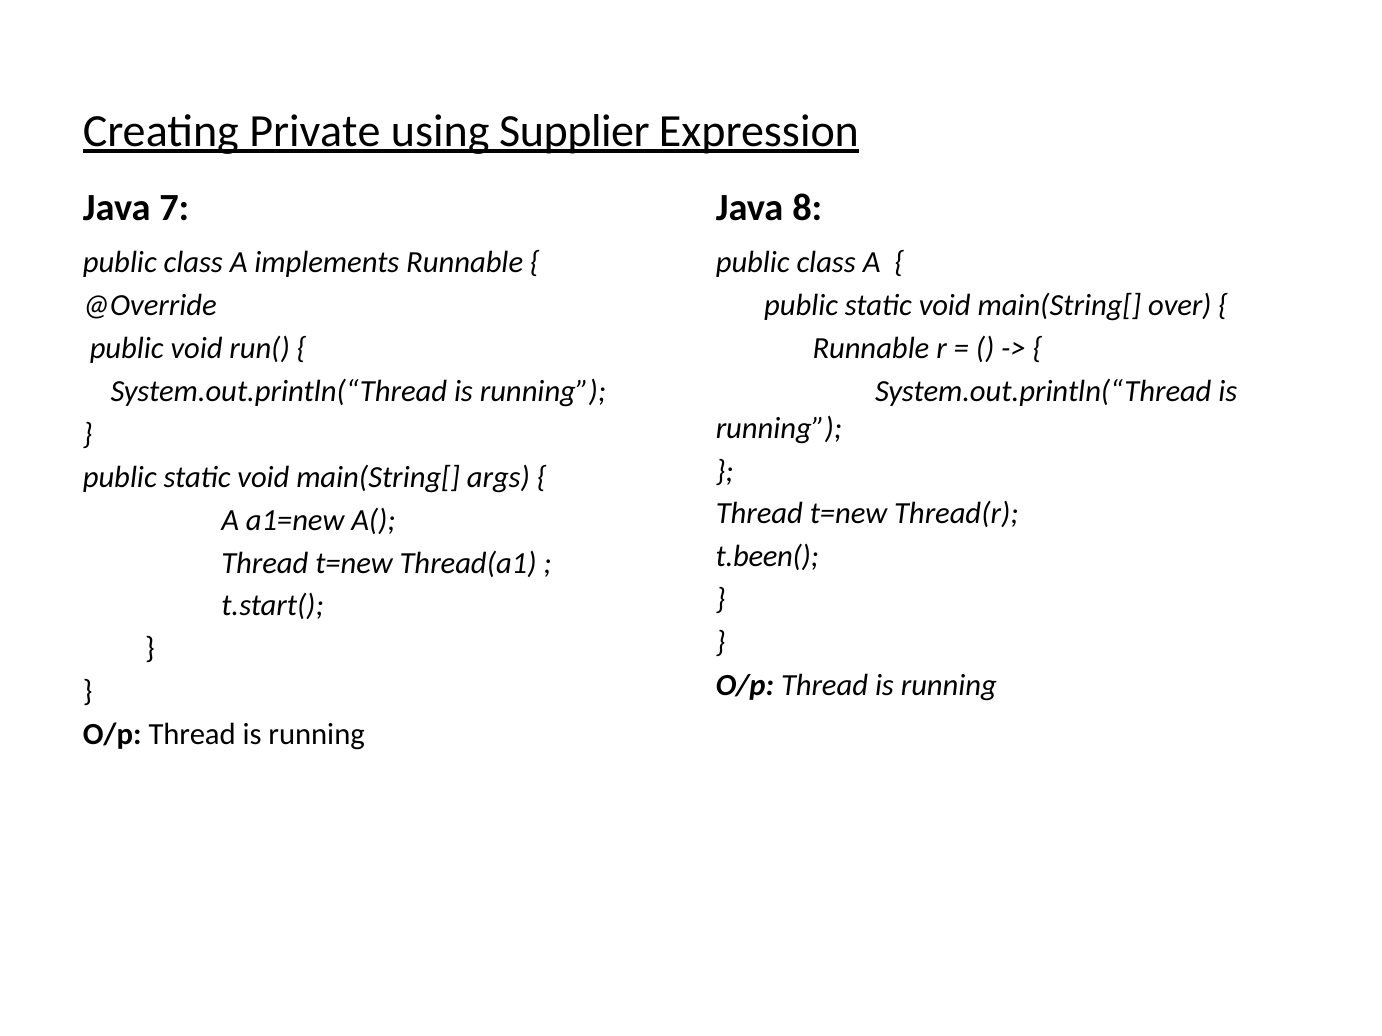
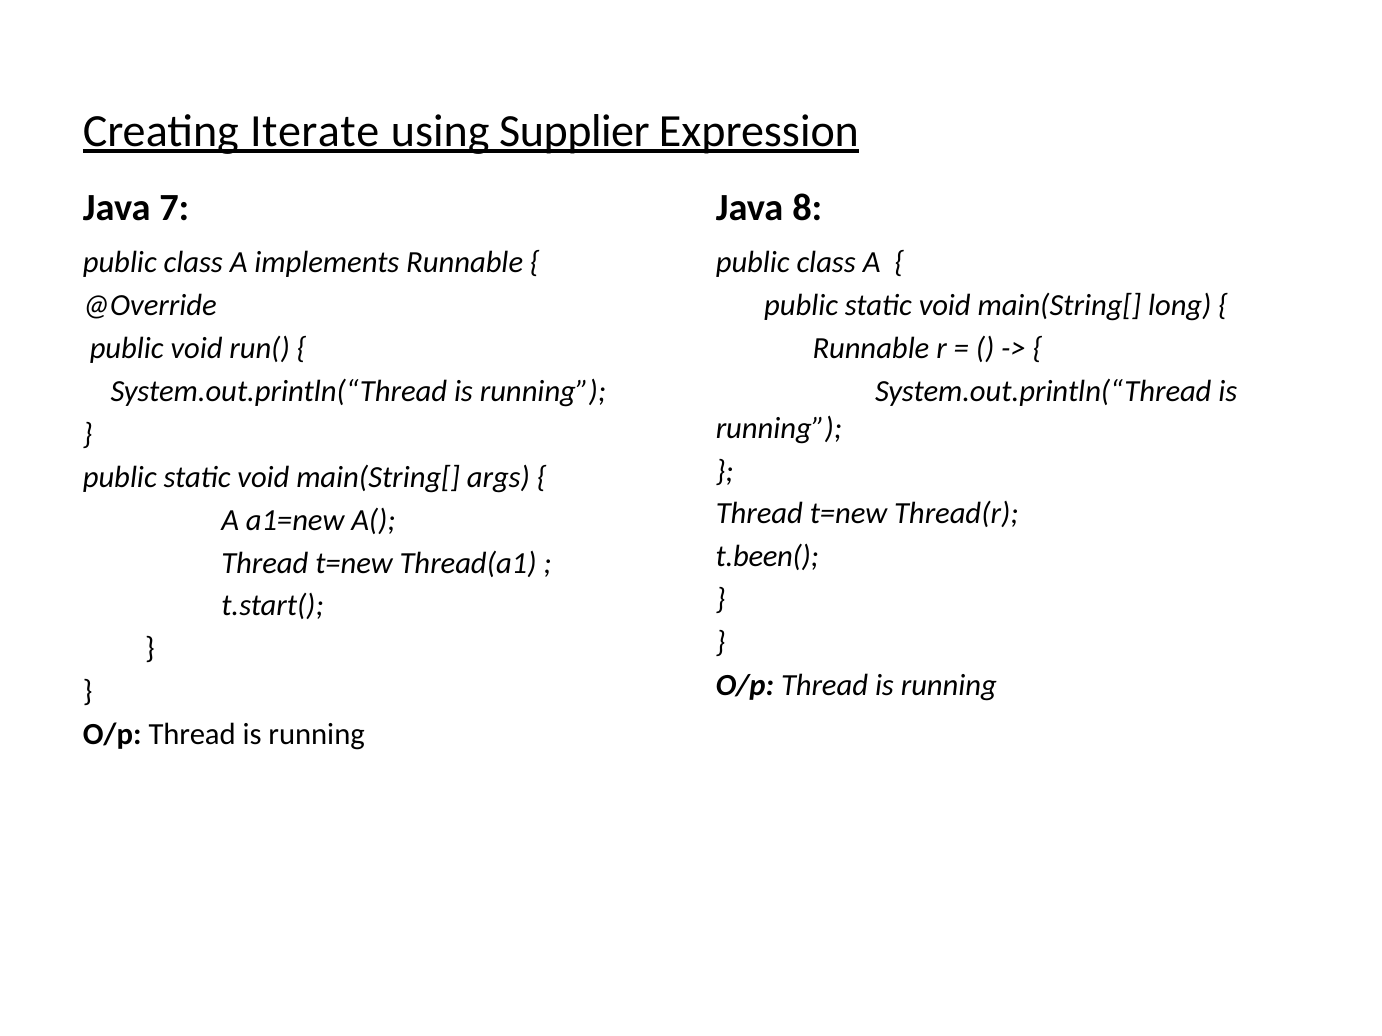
Private: Private -> Iterate
over: over -> long
